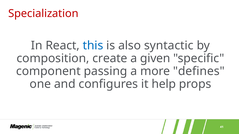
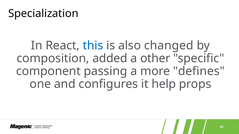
Specialization colour: red -> black
syntactic: syntactic -> changed
create: create -> added
given: given -> other
